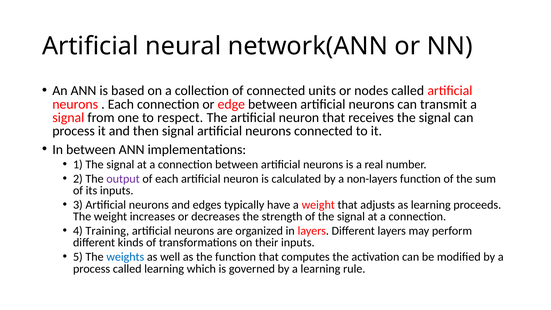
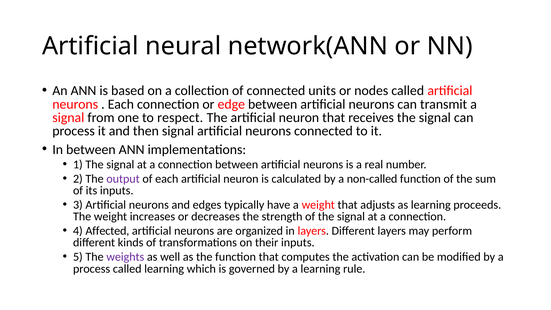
non-layers: non-layers -> non-called
Training: Training -> Affected
weights colour: blue -> purple
